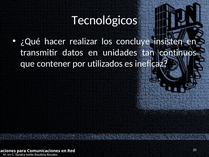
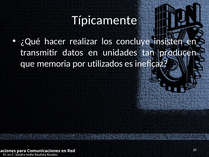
Tecnológicos: Tecnológicos -> Típicamente
continuos: continuos -> producen
contener: contener -> memoria
